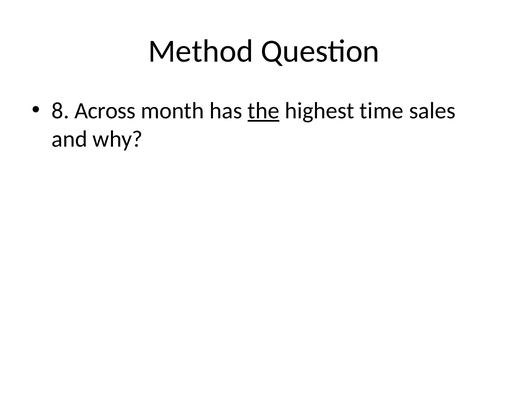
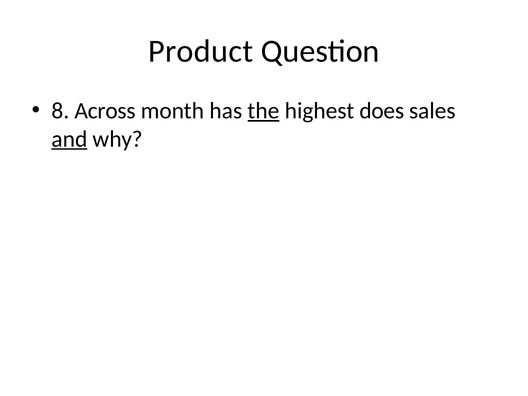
Method: Method -> Product
time: time -> does
and underline: none -> present
